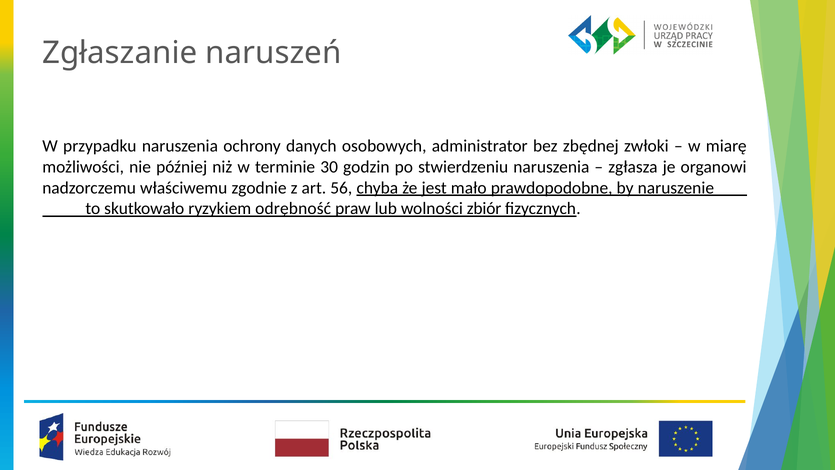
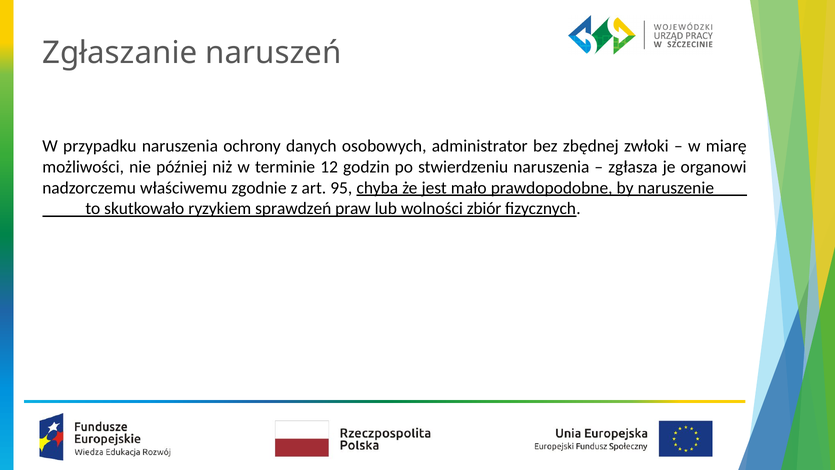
30: 30 -> 12
56: 56 -> 95
odrębność: odrębność -> sprawdzeń
